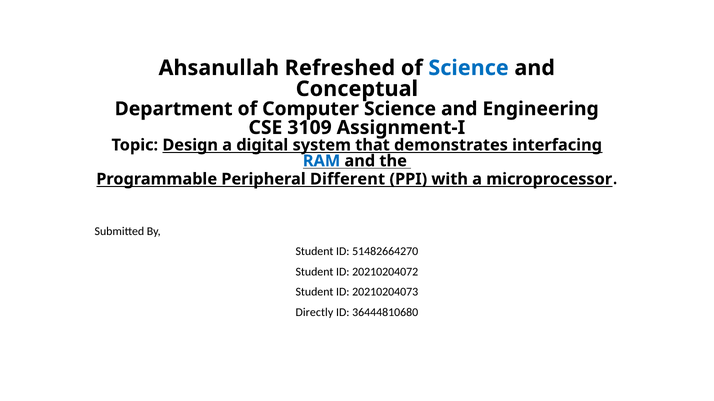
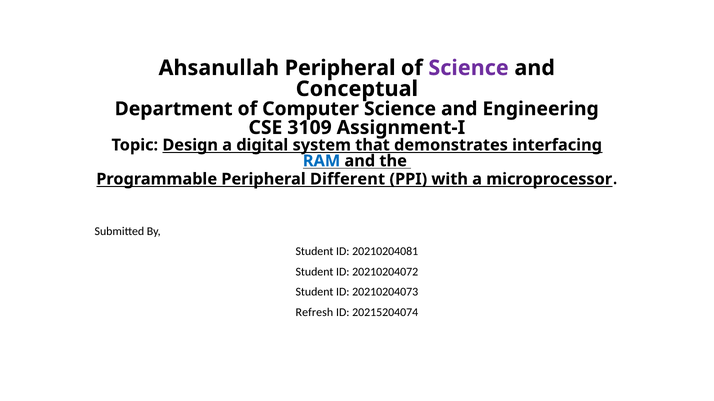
Ahsanullah Refreshed: Refreshed -> Peripheral
Science at (469, 68) colour: blue -> purple
51482664270: 51482664270 -> 20210204081
Directly: Directly -> Refresh
36444810680: 36444810680 -> 20215204074
